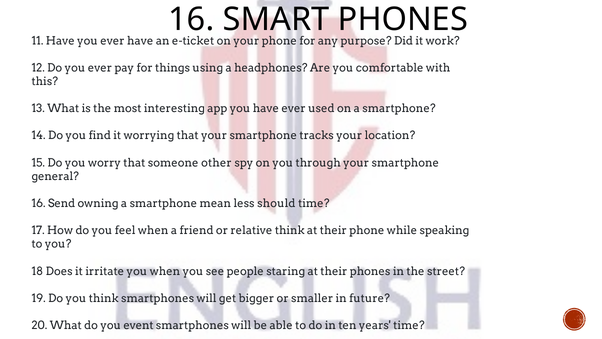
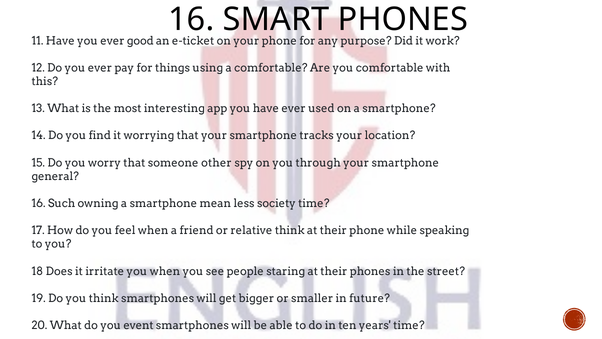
ever have: have -> good
a headphones: headphones -> comfortable
Send: Send -> Such
less should: should -> society
